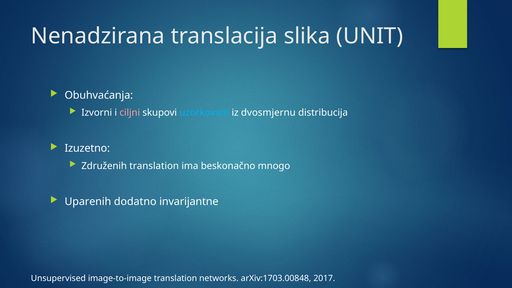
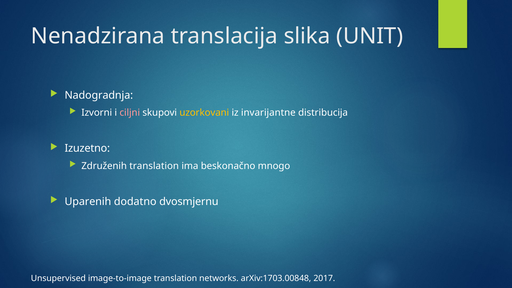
Obuhvaćanja: Obuhvaćanja -> Nadogradnja
uzorkovani colour: light blue -> yellow
dvosmjernu: dvosmjernu -> invarijantne
invarijantne: invarijantne -> dvosmjernu
